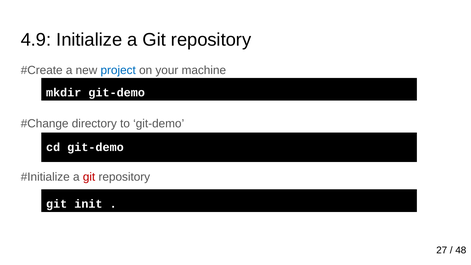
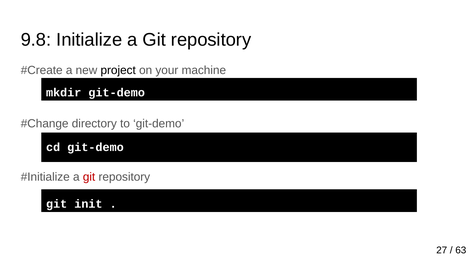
4.9: 4.9 -> 9.8
project colour: blue -> black
48: 48 -> 63
